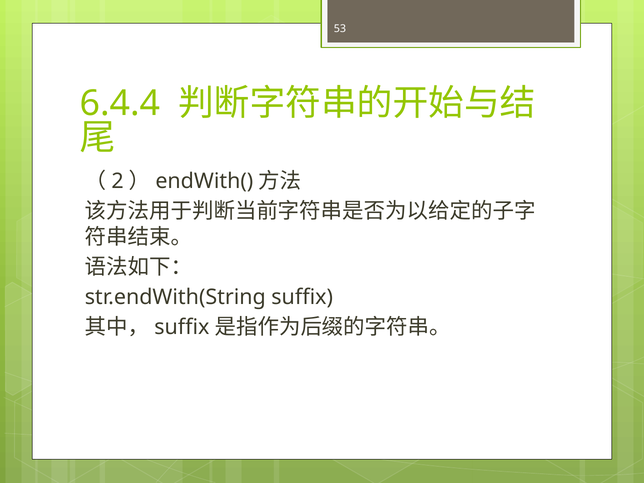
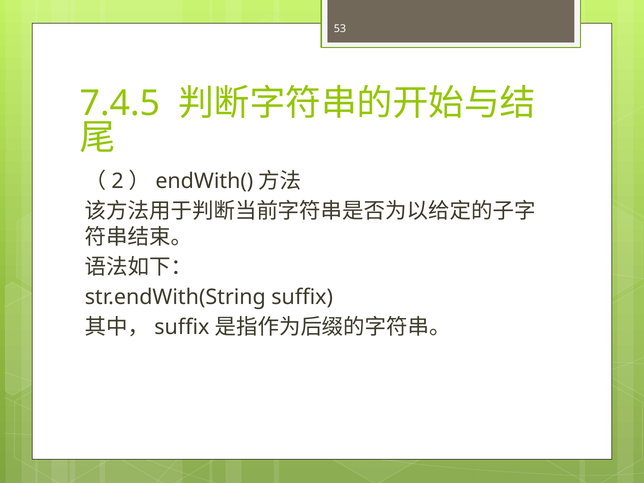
6.4.4: 6.4.4 -> 7.4.5
